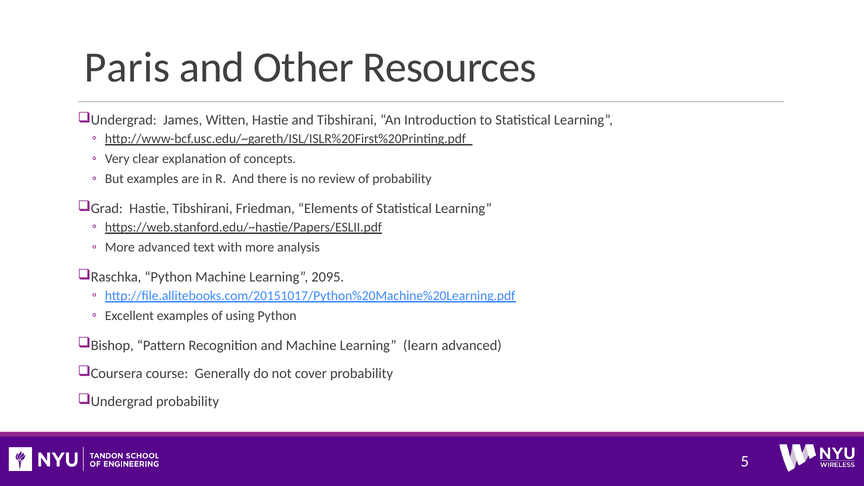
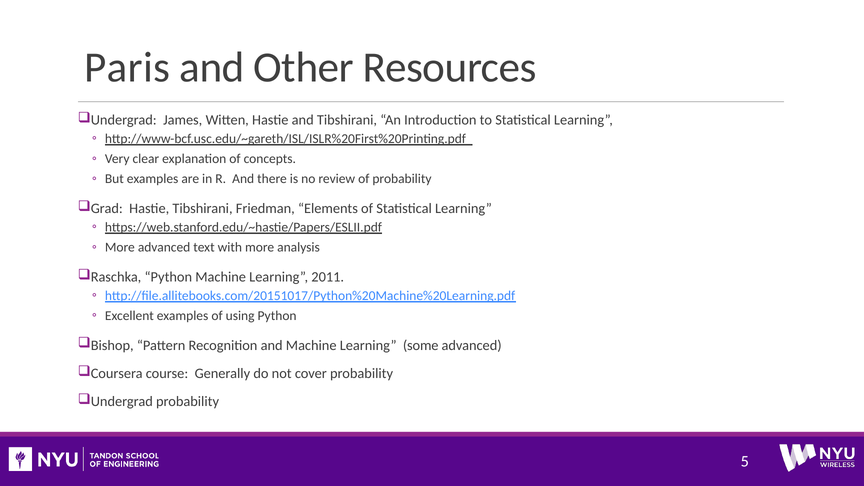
2095: 2095 -> 2011
learn: learn -> some
